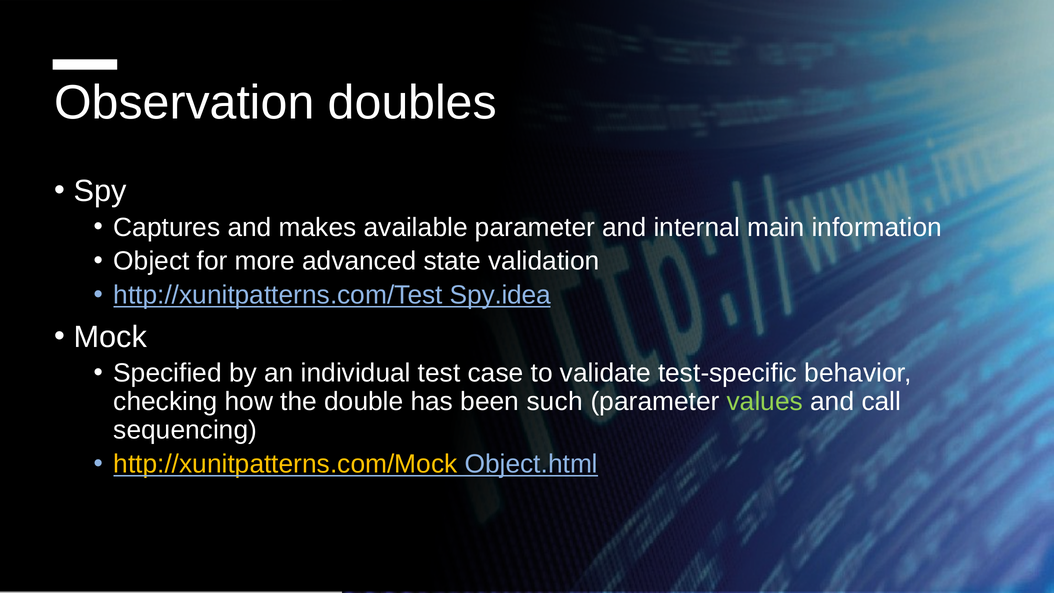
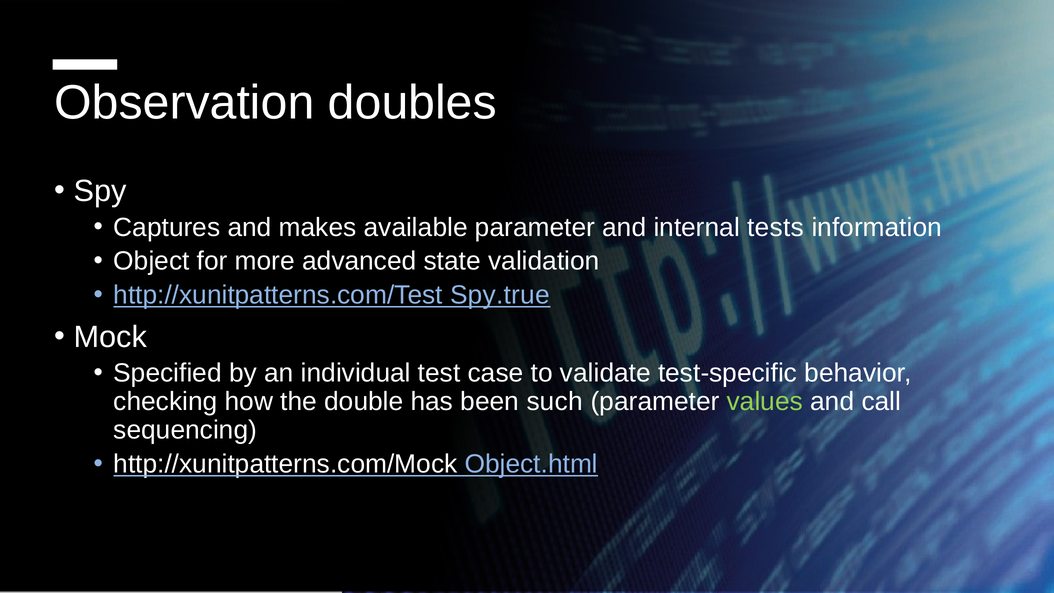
main: main -> tests
Spy.idea: Spy.idea -> Spy.true
http://xunitpatterns.com/Mock colour: yellow -> white
